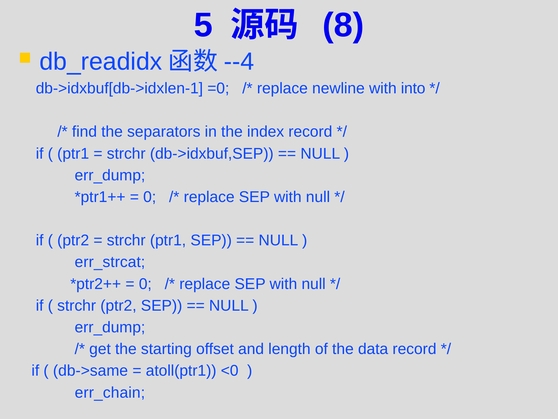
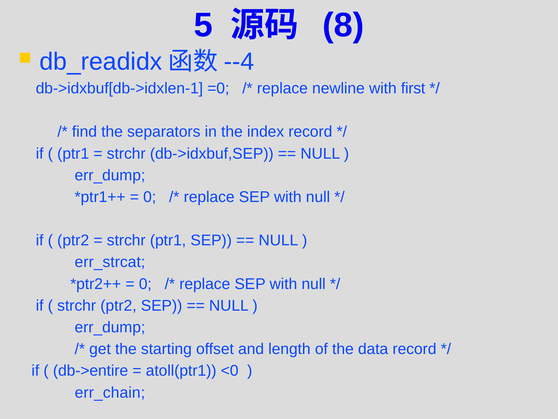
into: into -> first
db->same: db->same -> db->entire
